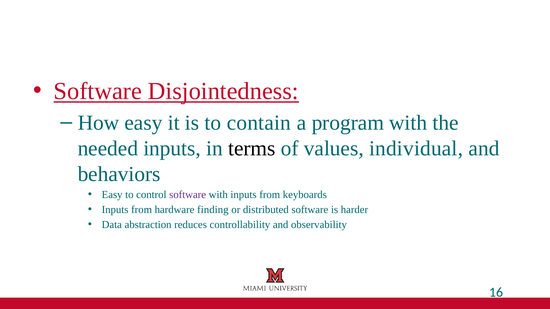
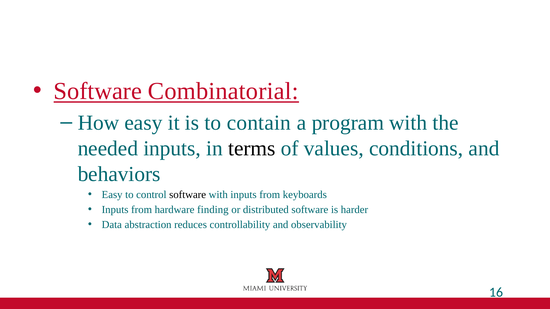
Disjointedness: Disjointedness -> Combinatorial
individual: individual -> conditions
software at (188, 195) colour: purple -> black
